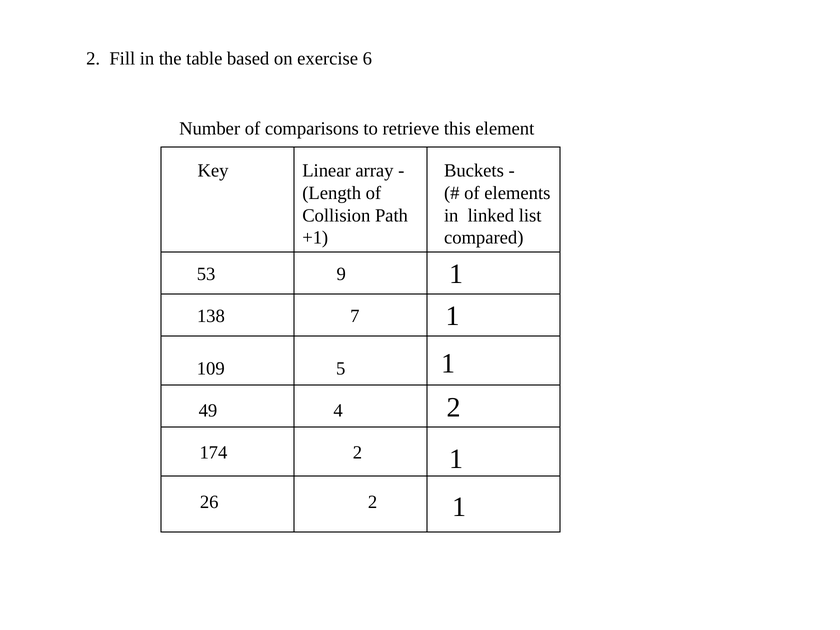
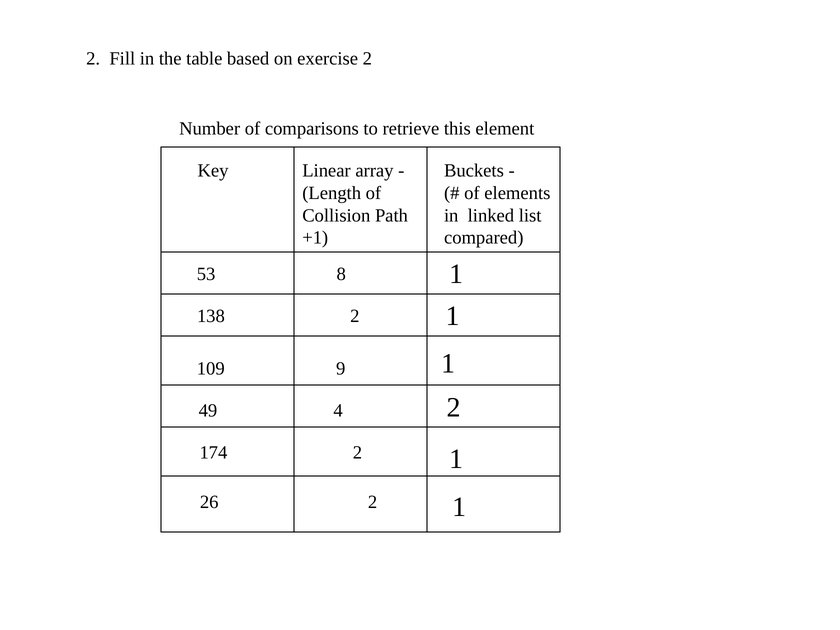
exercise 6: 6 -> 2
9: 9 -> 8
138 7: 7 -> 2
5: 5 -> 9
